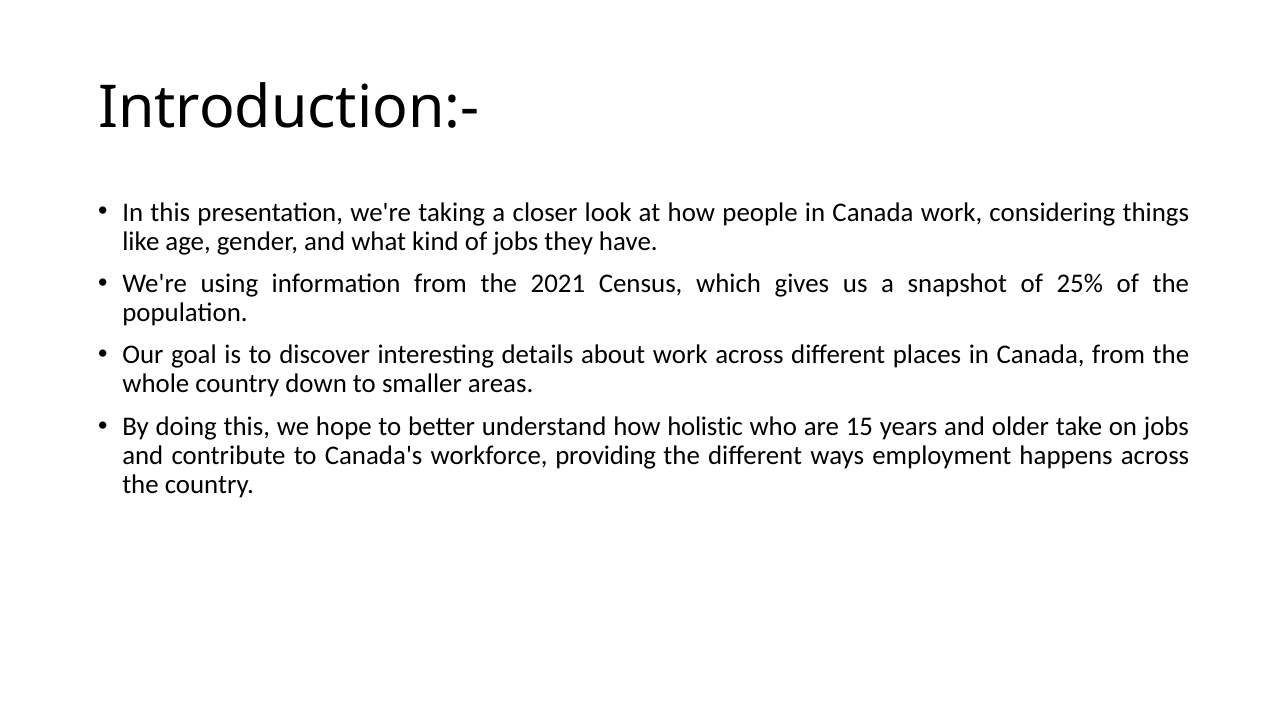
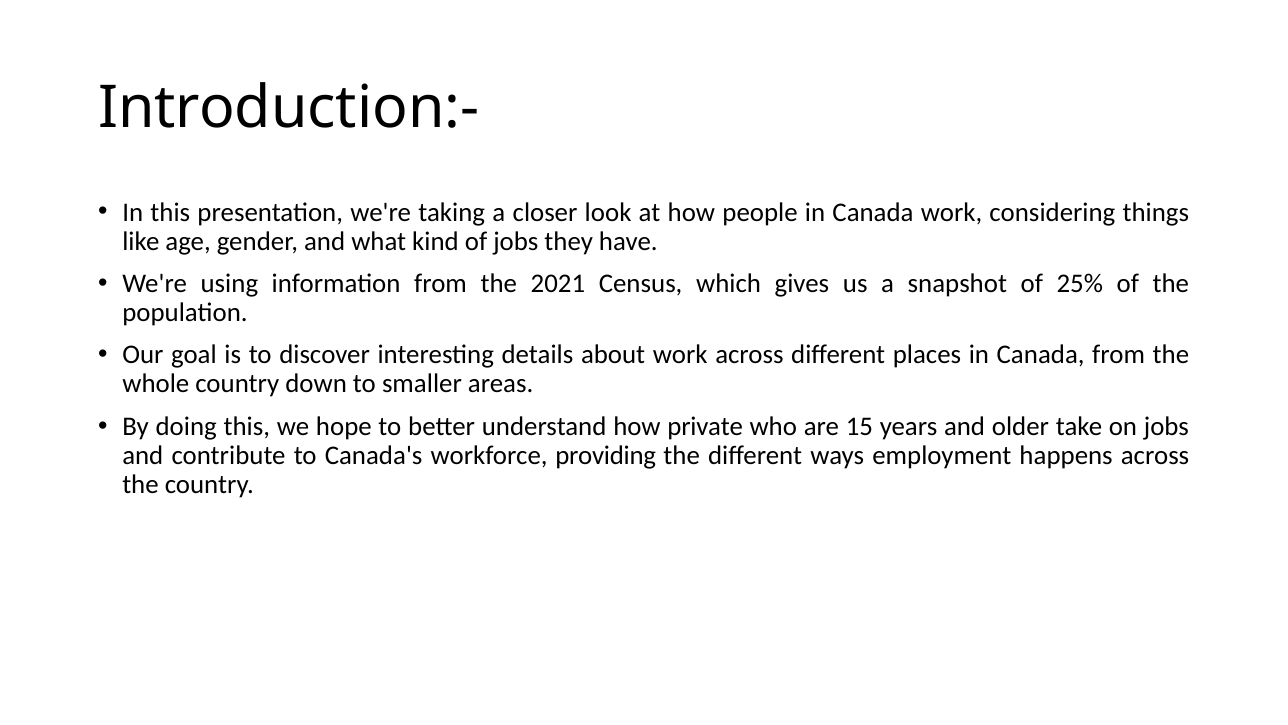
holistic: holistic -> private
